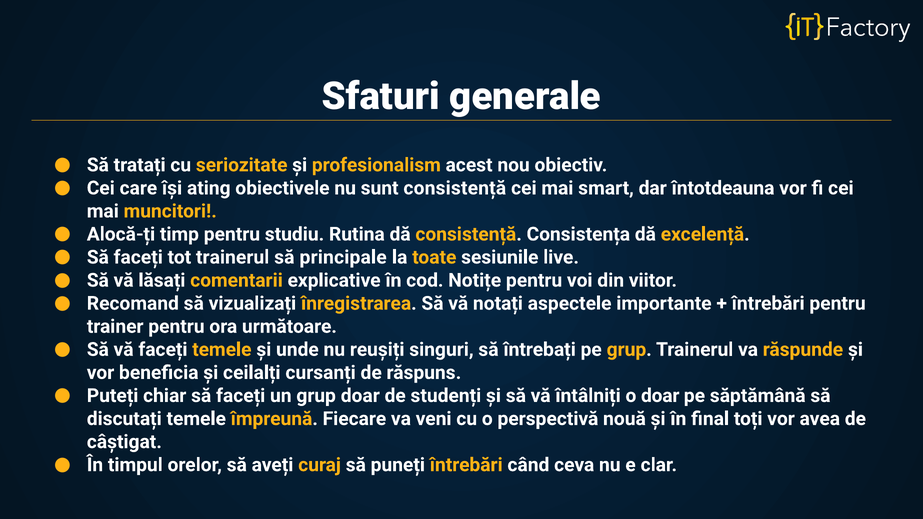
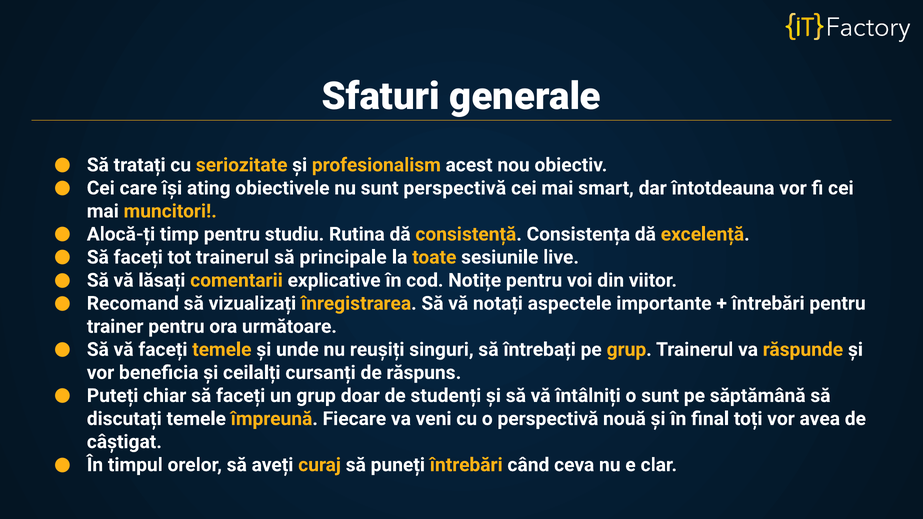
sunt consistență: consistență -> perspectivă
o doar: doar -> sunt
